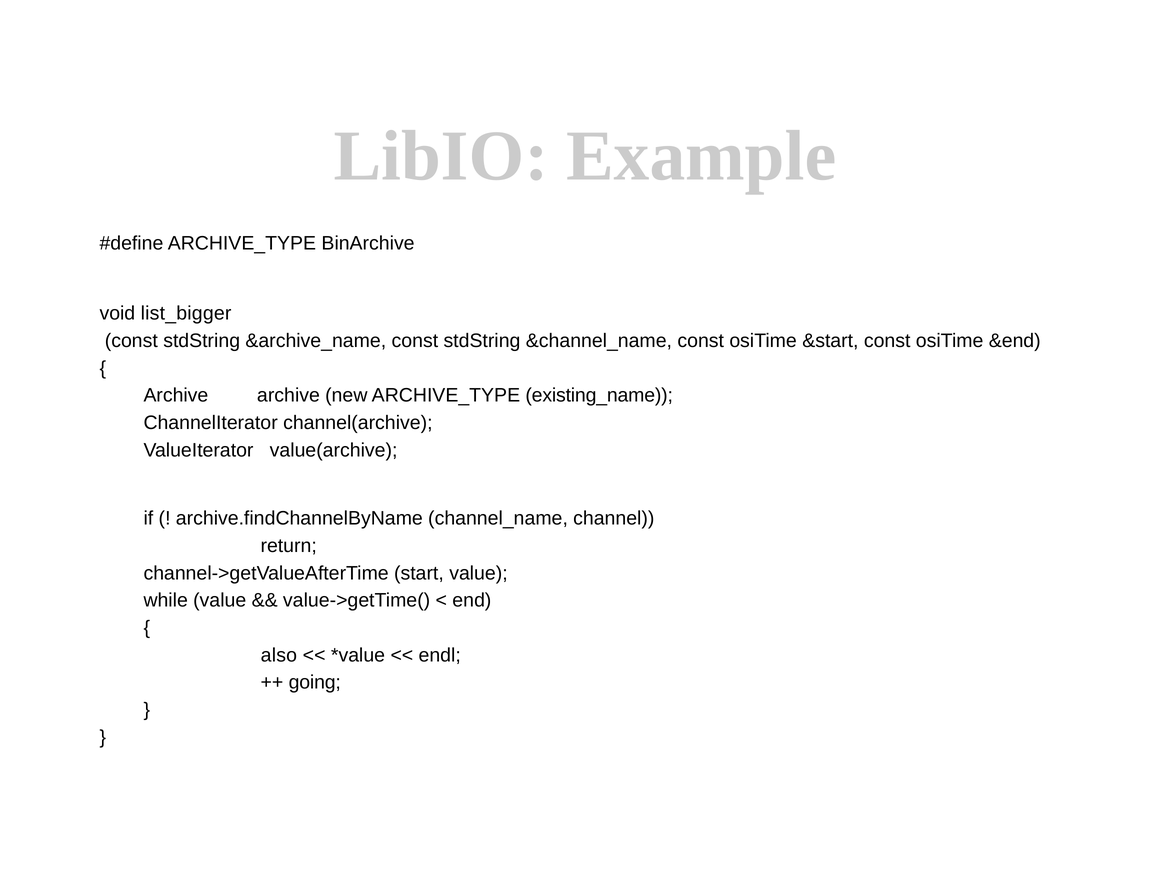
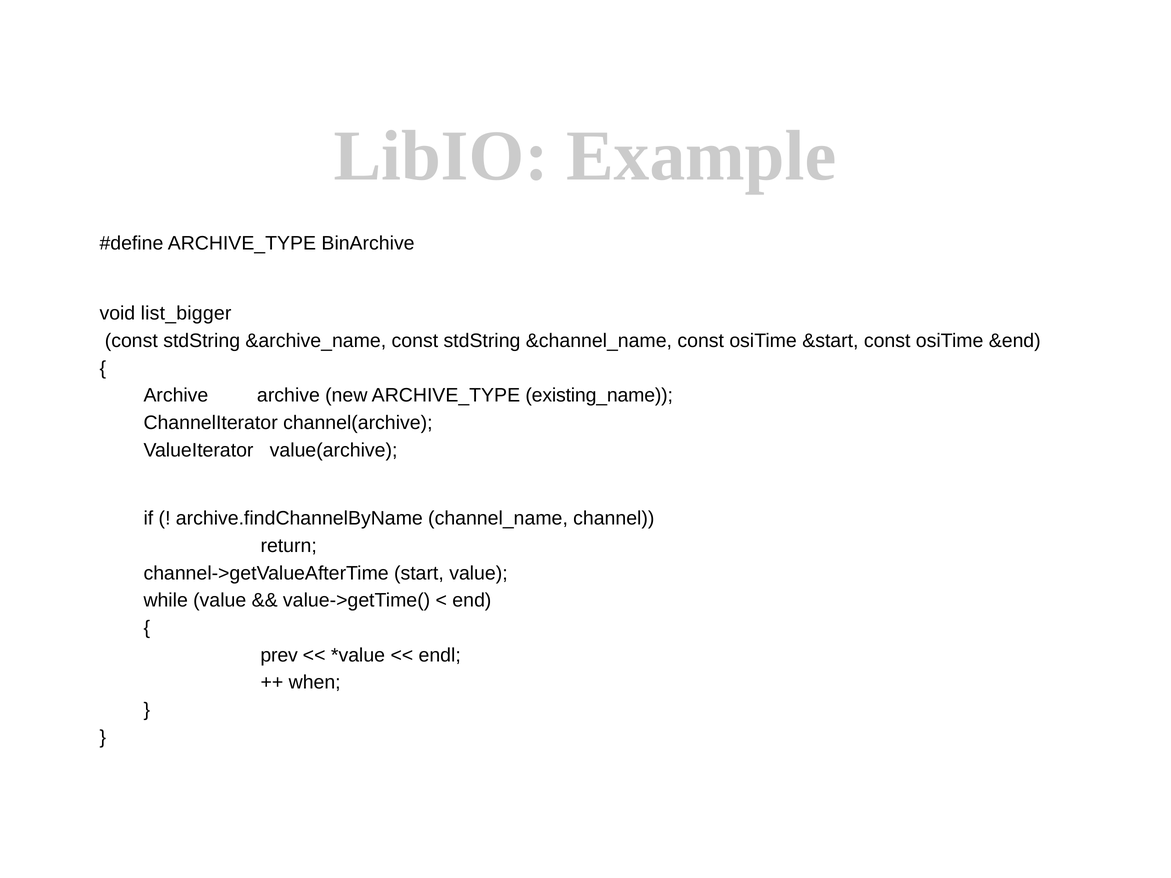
also: also -> prev
going: going -> when
